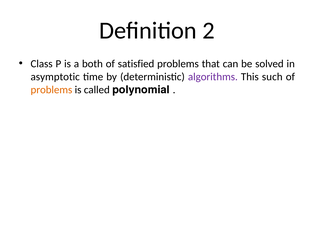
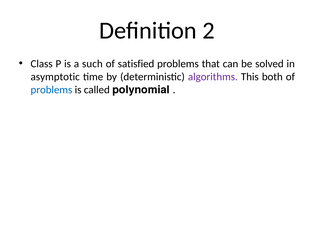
both: both -> such
such: such -> both
problems at (51, 90) colour: orange -> blue
